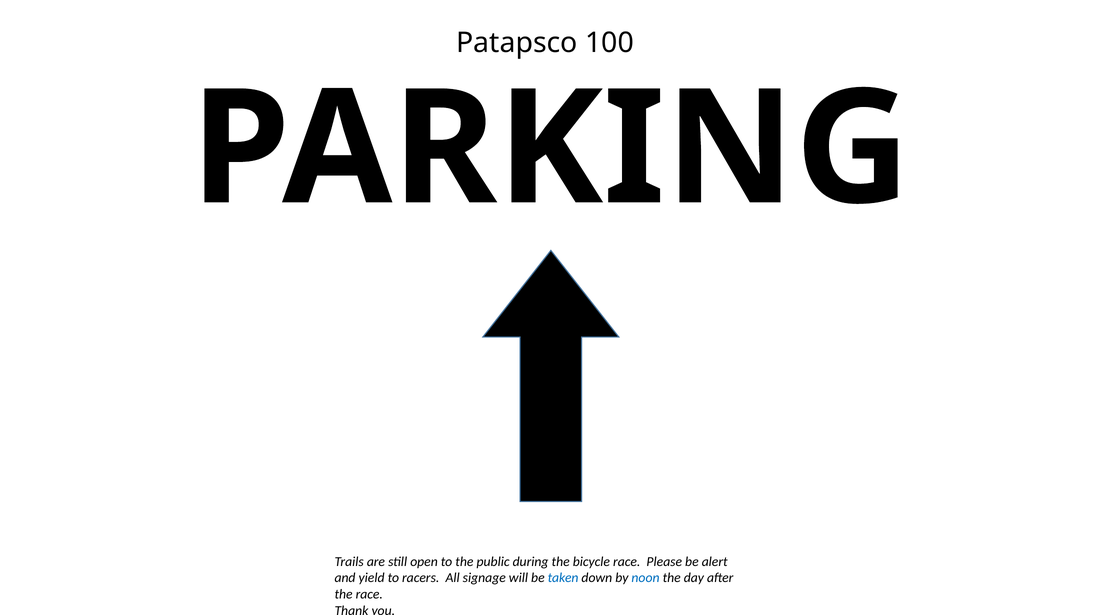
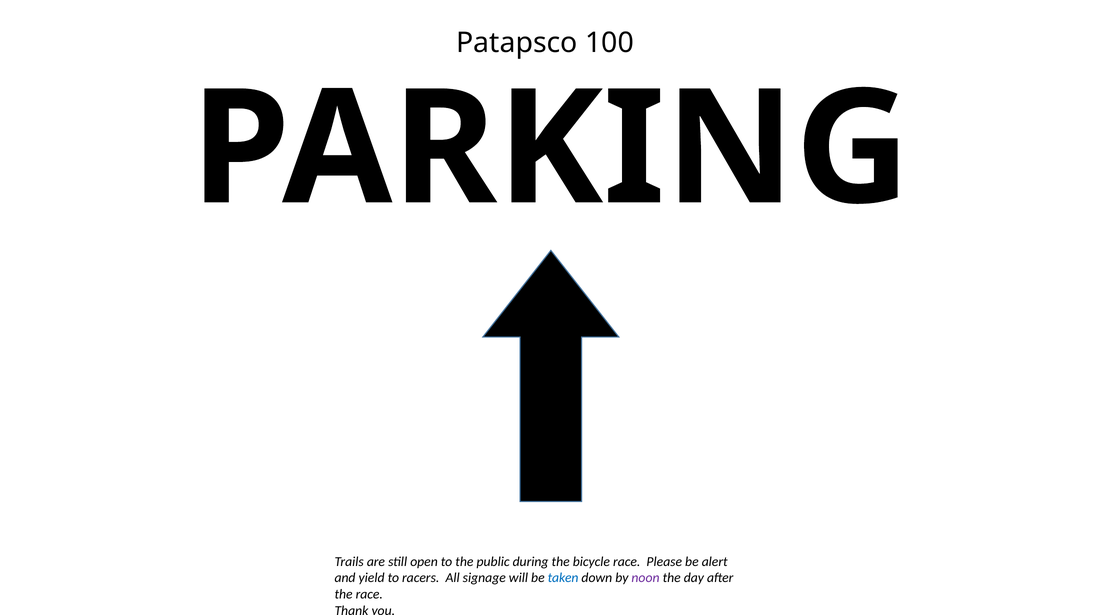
noon colour: blue -> purple
